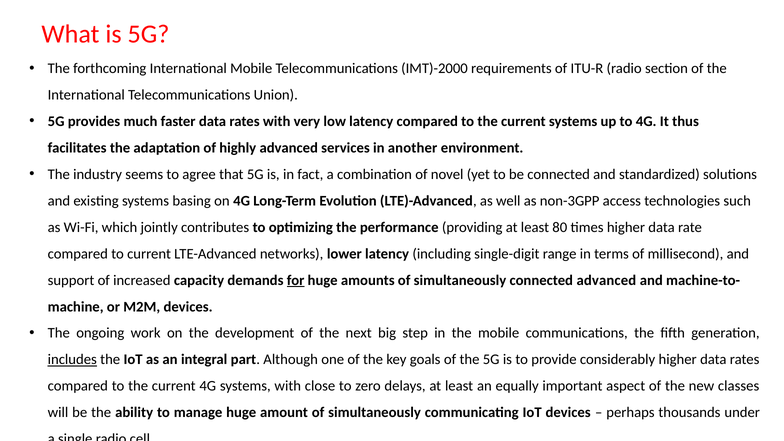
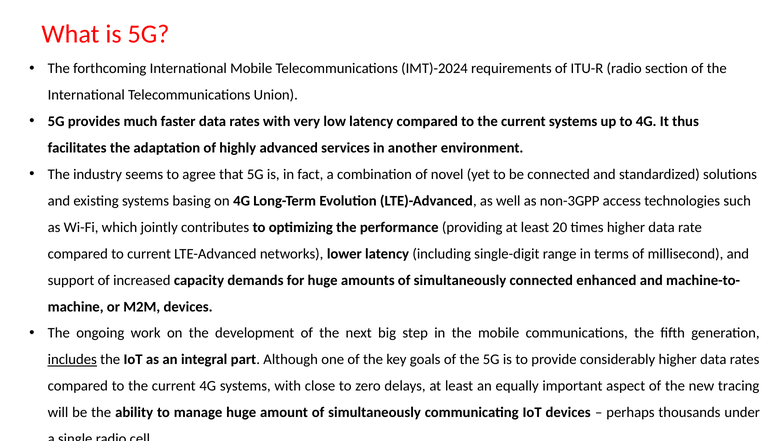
IMT)-2000: IMT)-2000 -> IMT)-2024
80: 80 -> 20
for underline: present -> none
connected advanced: advanced -> enhanced
classes: classes -> tracing
